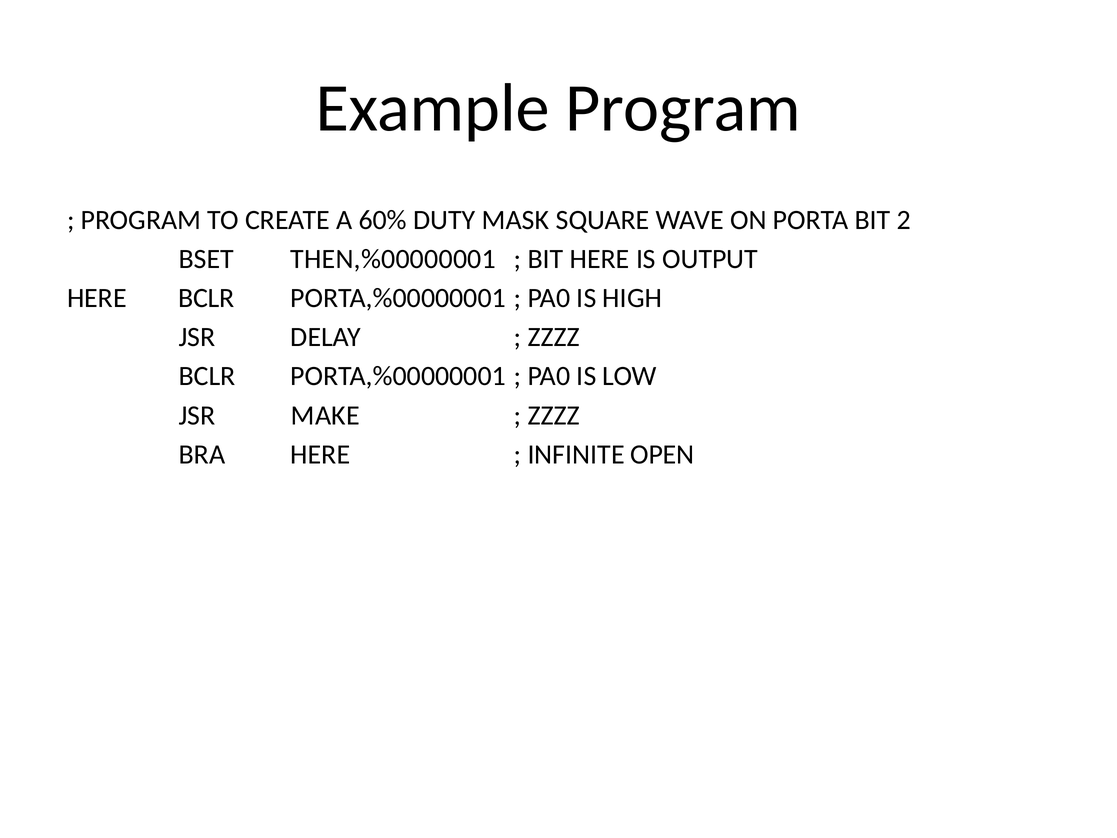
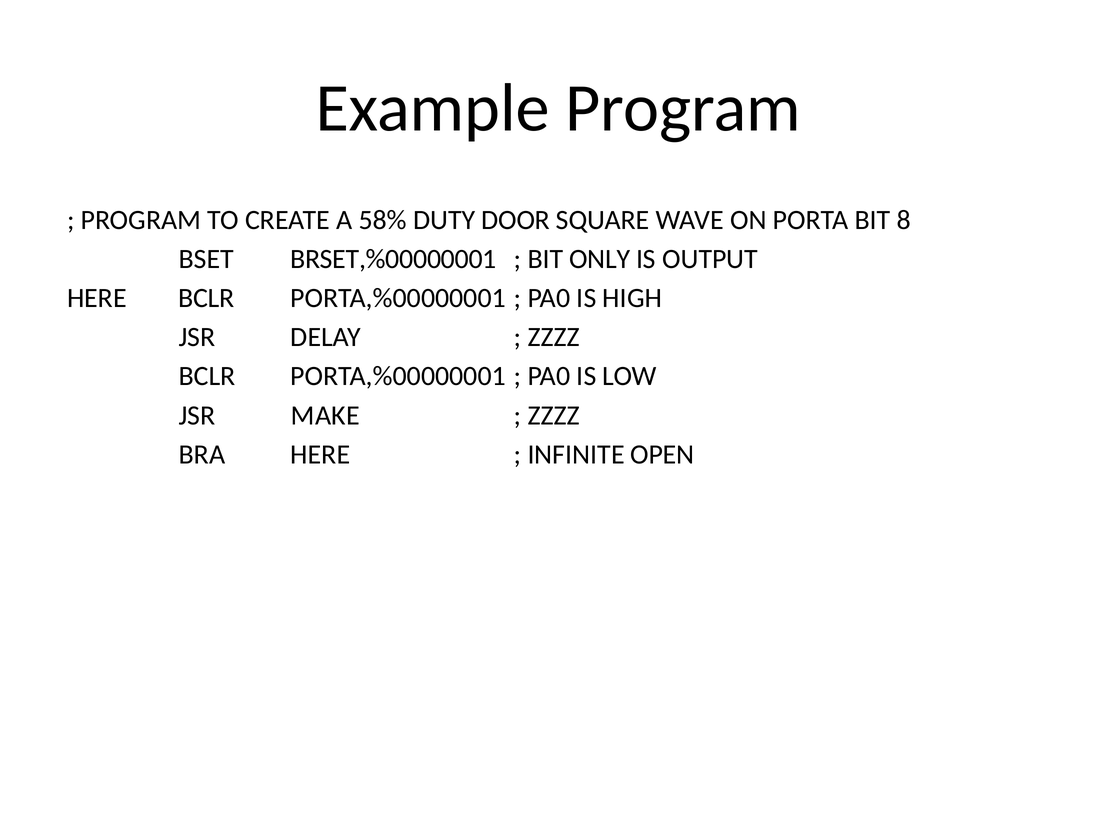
60%: 60% -> 58%
MASK: MASK -> DOOR
2: 2 -> 8
THEN,%00000001: THEN,%00000001 -> BRSET,%00000001
BIT HERE: HERE -> ONLY
